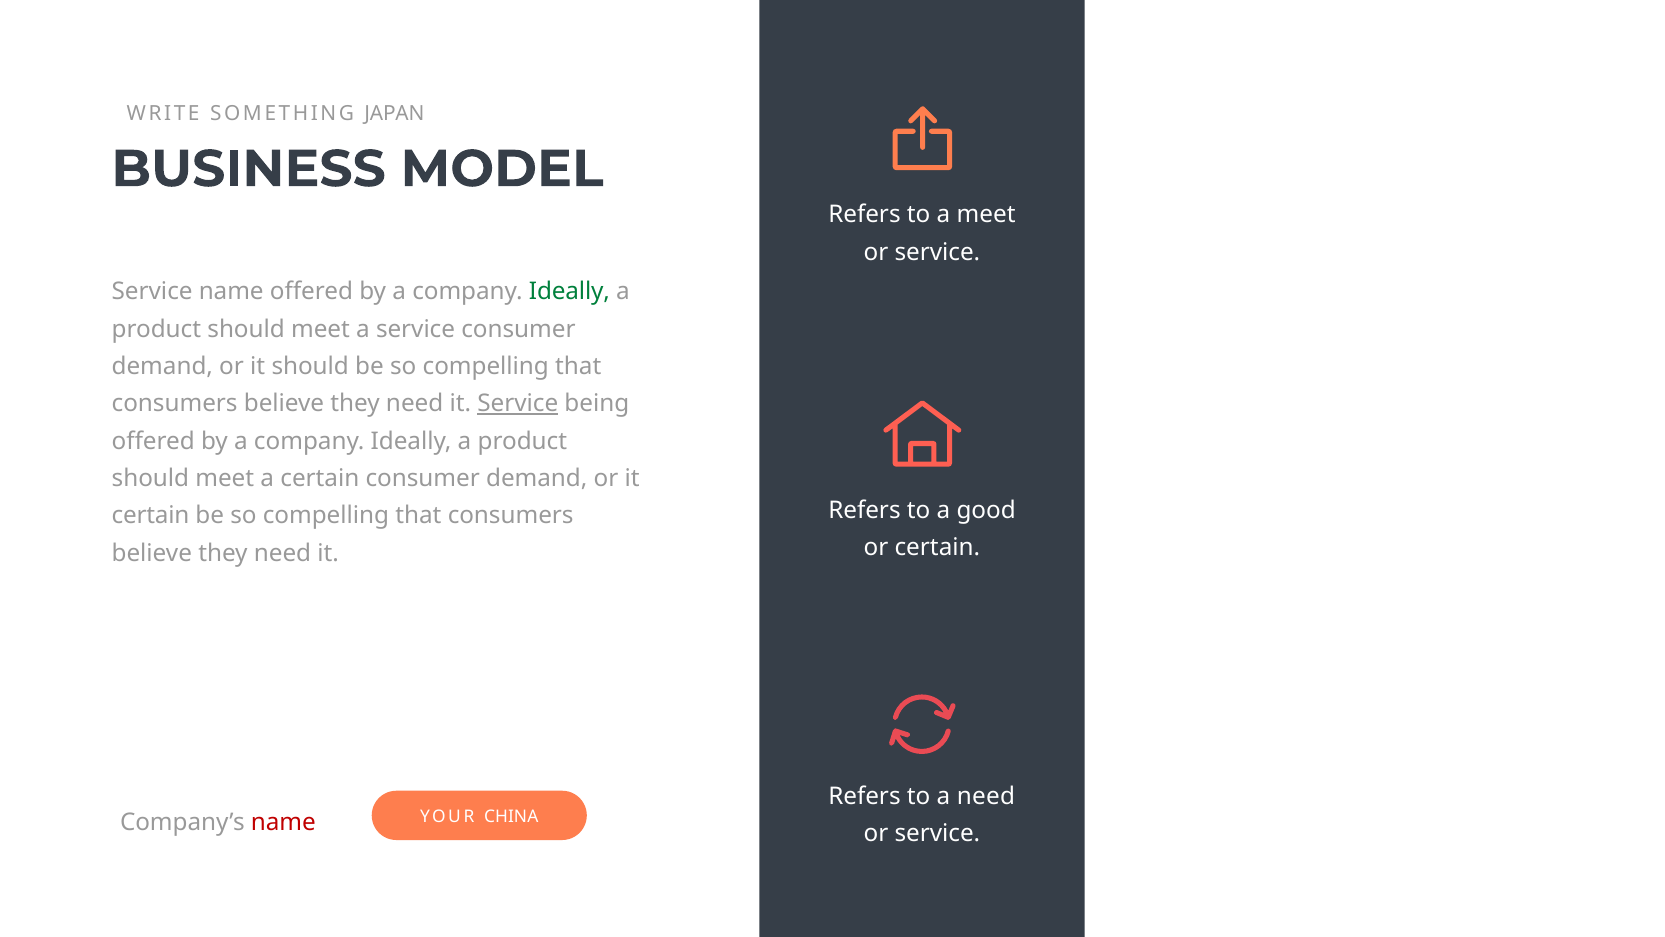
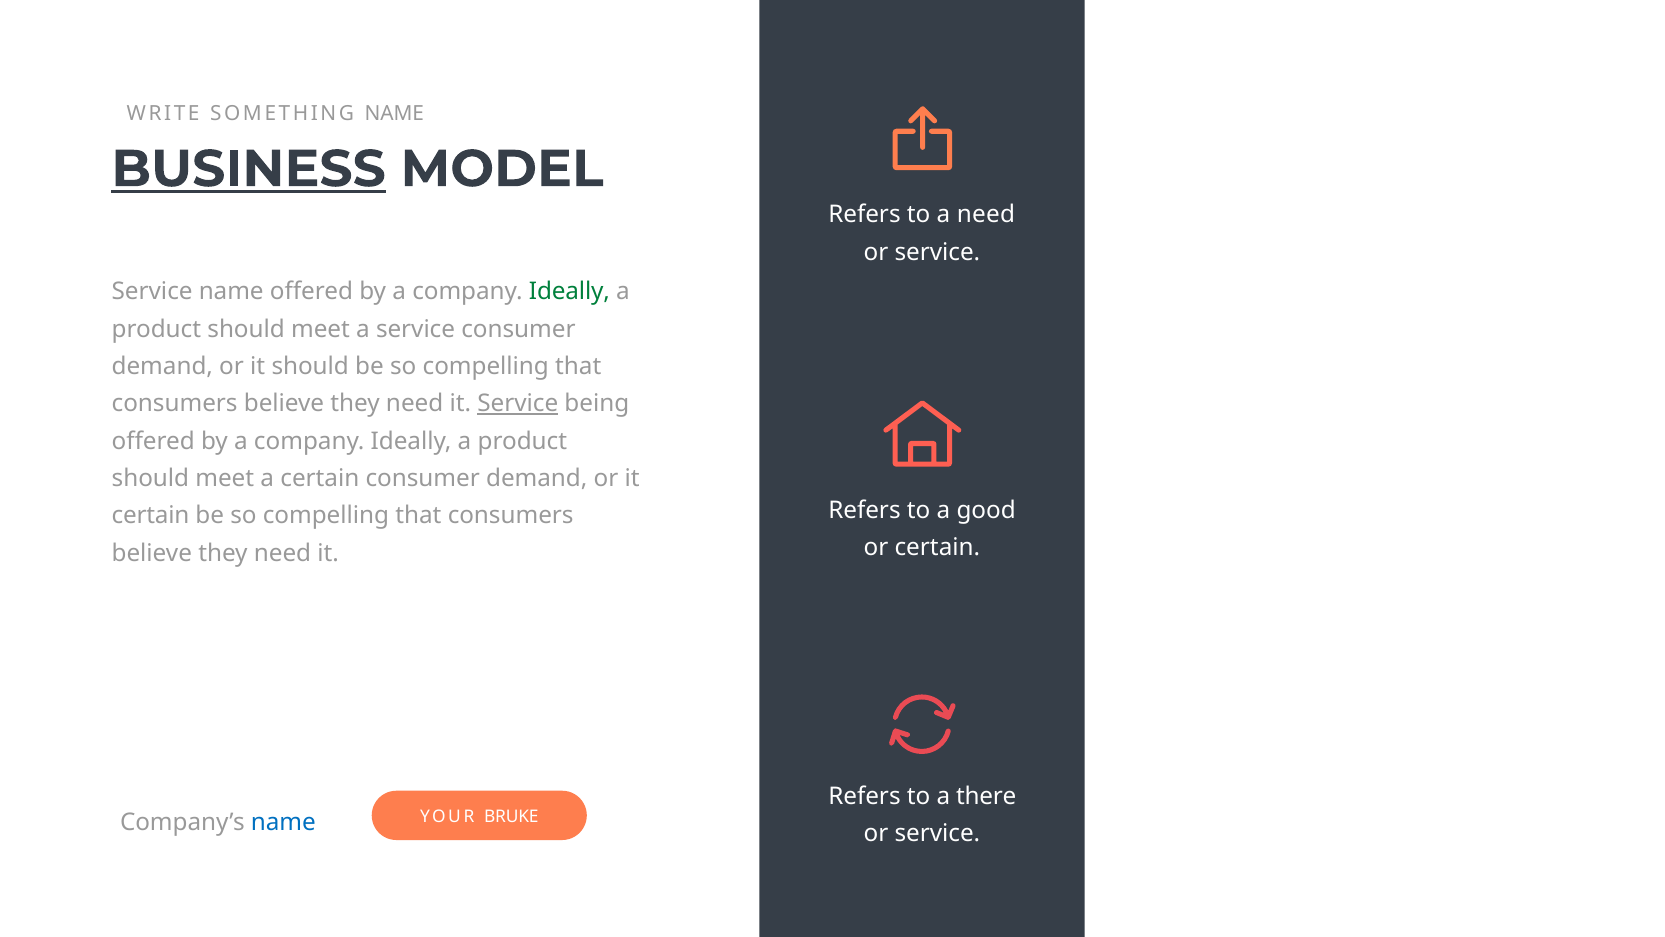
SOMETHING JAPAN: JAPAN -> NAME
BUSINESS underline: none -> present
a meet: meet -> need
a need: need -> there
name at (283, 822) colour: red -> blue
CHINA: CHINA -> BRUKE
